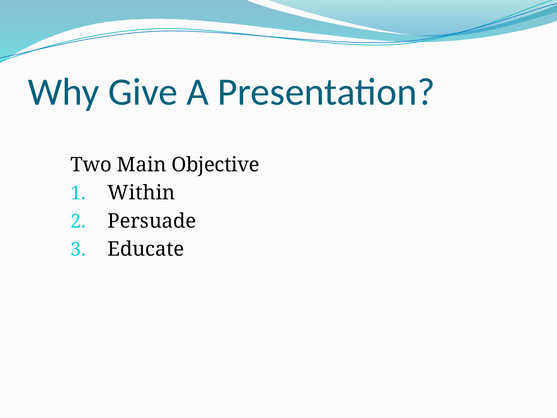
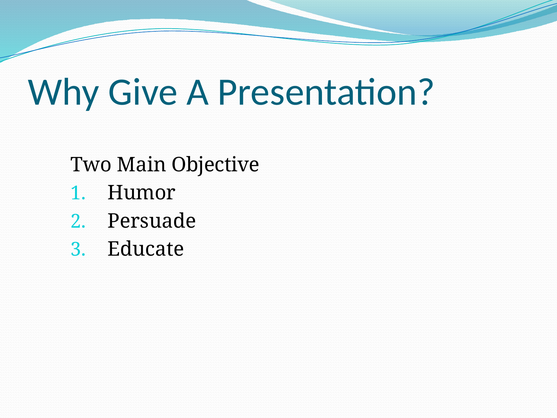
Within: Within -> Humor
